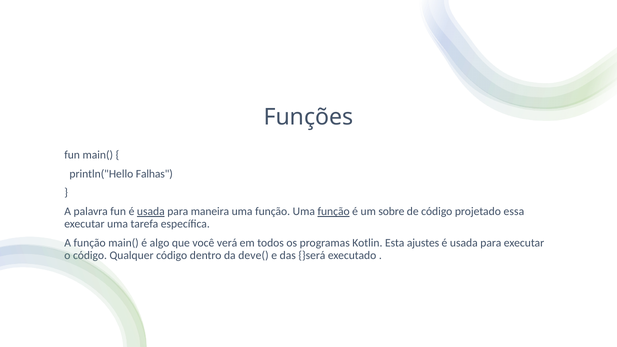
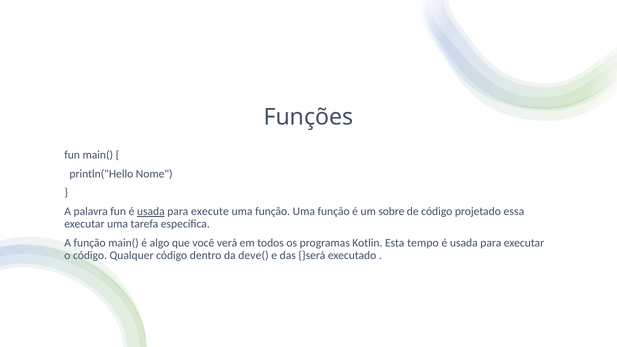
Falhas: Falhas -> Nome
maneira: maneira -> execute
função at (334, 212) underline: present -> none
ajustes: ajustes -> tempo
